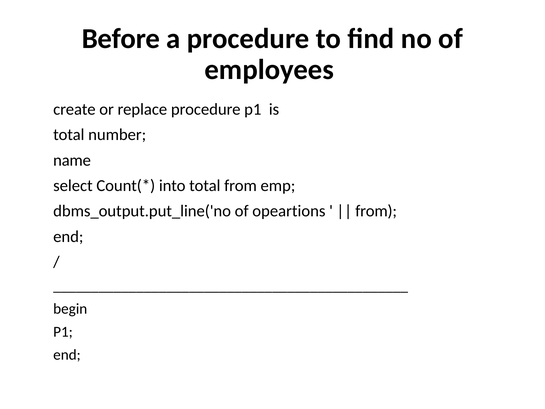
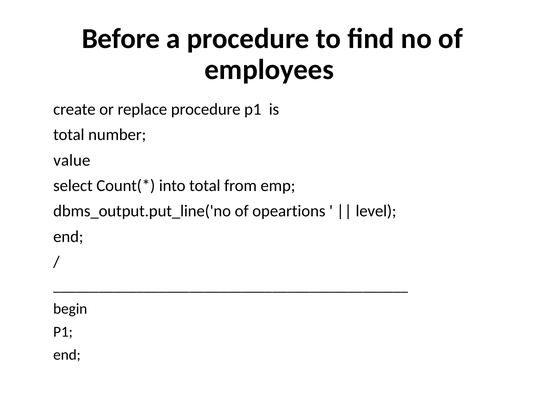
name: name -> value
from at (376, 211): from -> level
